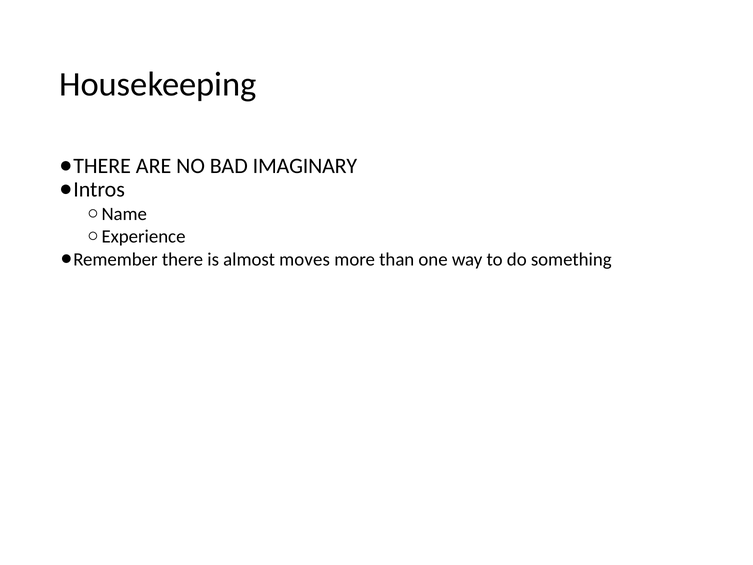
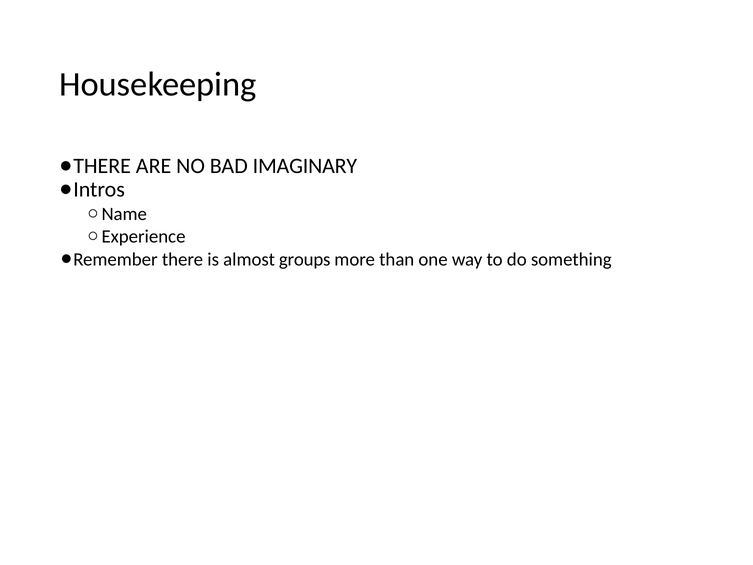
moves: moves -> groups
